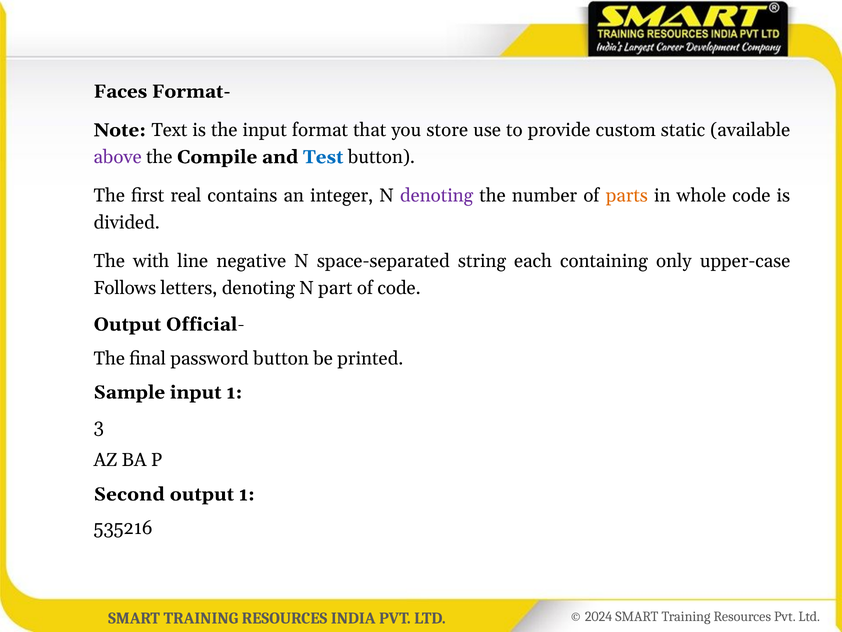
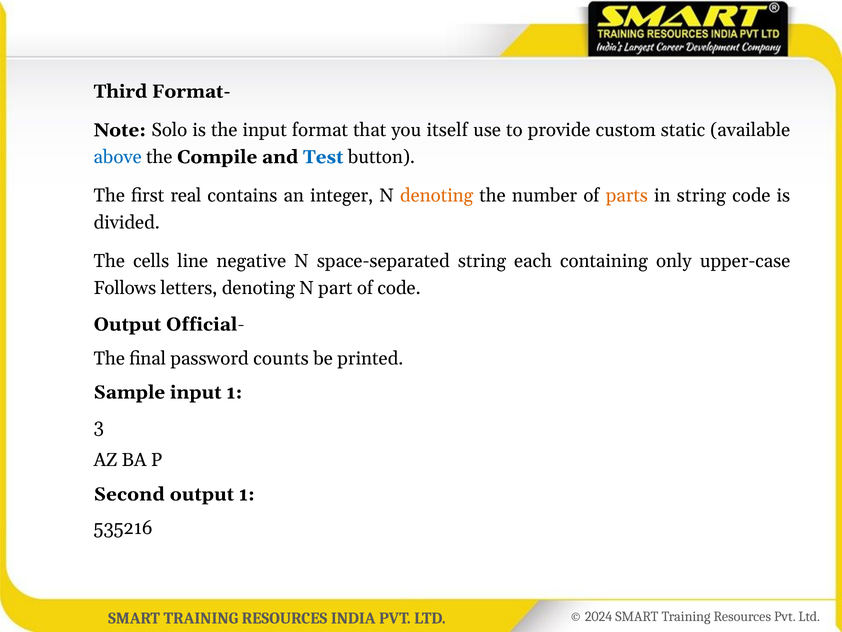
Faces: Faces -> Third
Text: Text -> Solo
store: store -> itself
above colour: purple -> blue
denoting at (437, 195) colour: purple -> orange
in whole: whole -> string
with: with -> cells
password button: button -> counts
